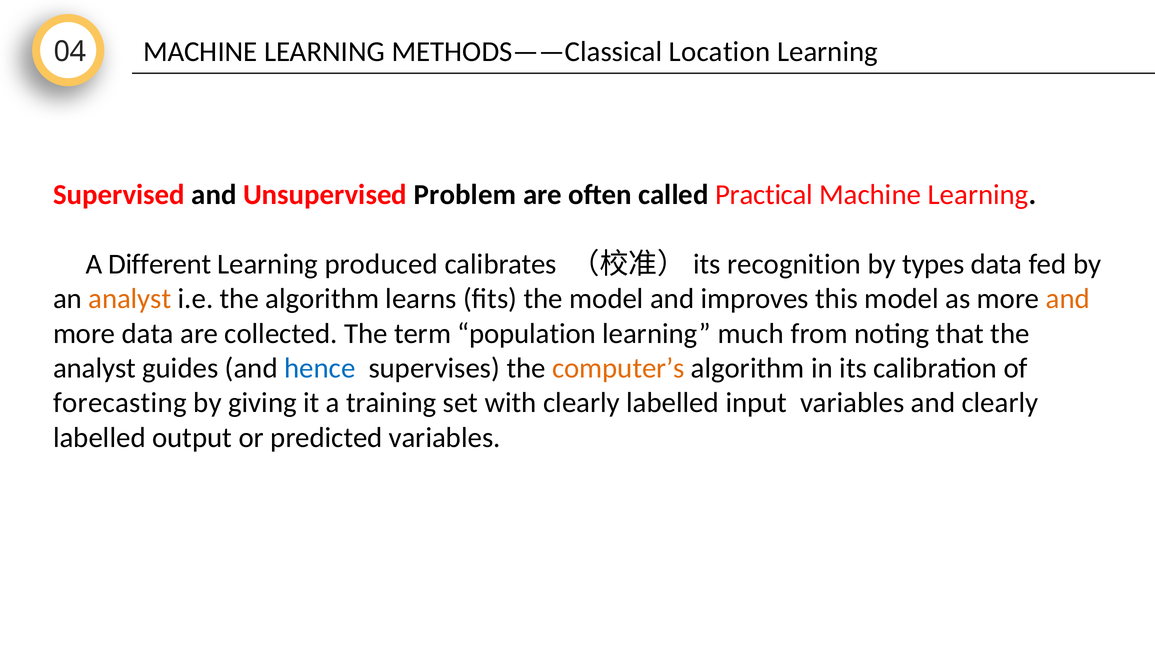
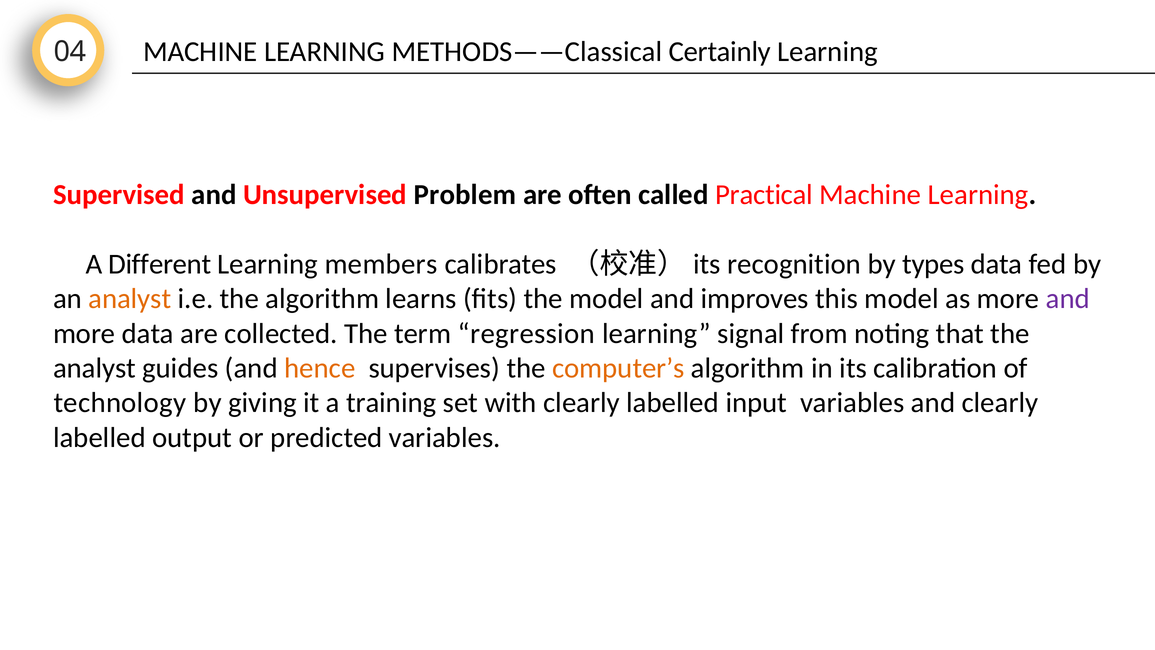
Location: Location -> Certainly
produced: produced -> members
and at (1068, 299) colour: orange -> purple
population: population -> regression
much: much -> signal
hence colour: blue -> orange
forecasting: forecasting -> technology
